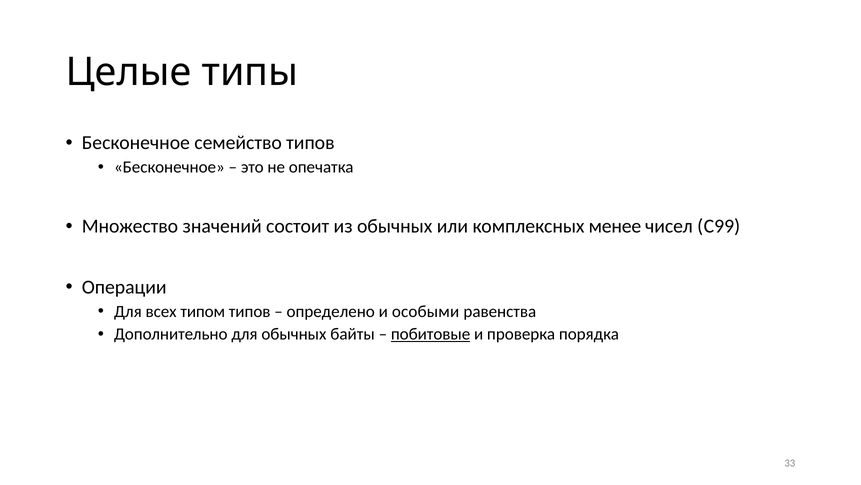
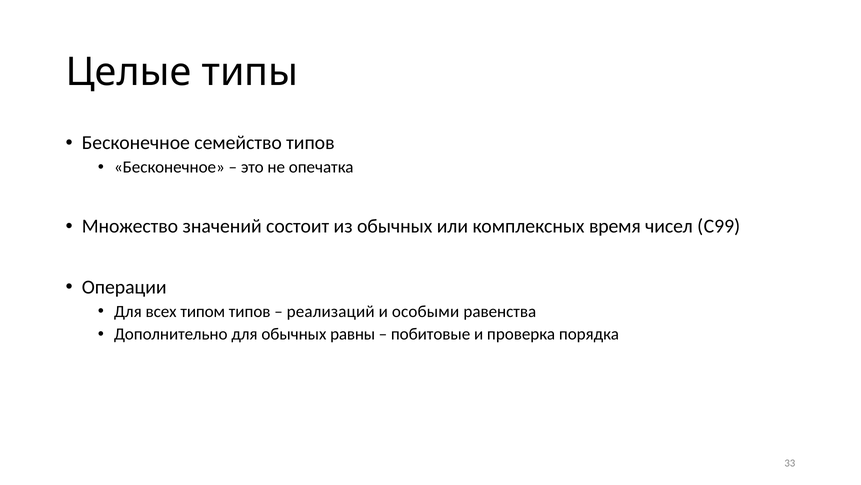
менее: менее -> время
определено: определено -> реализаций
байты: байты -> равны
побитовые underline: present -> none
